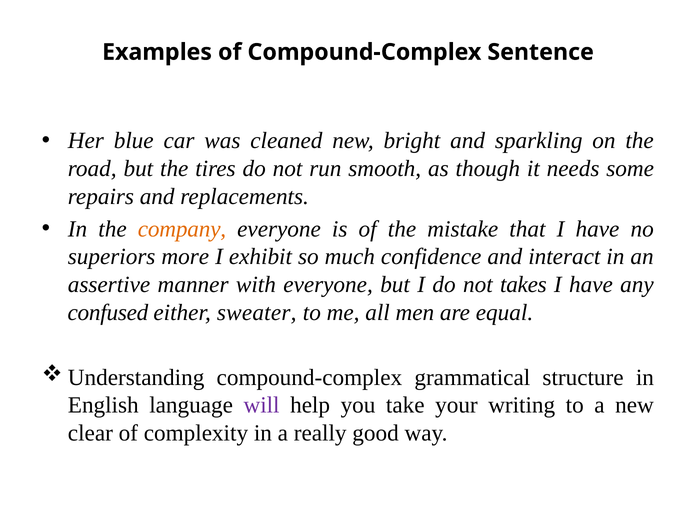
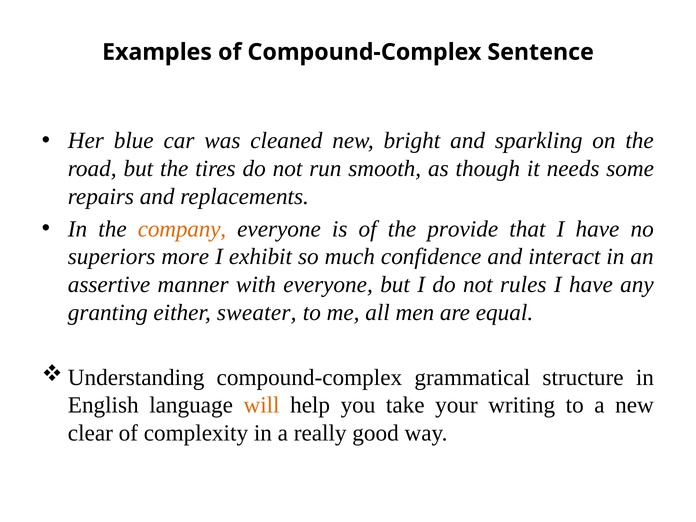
mistake: mistake -> provide
takes: takes -> rules
confused: confused -> granting
will colour: purple -> orange
